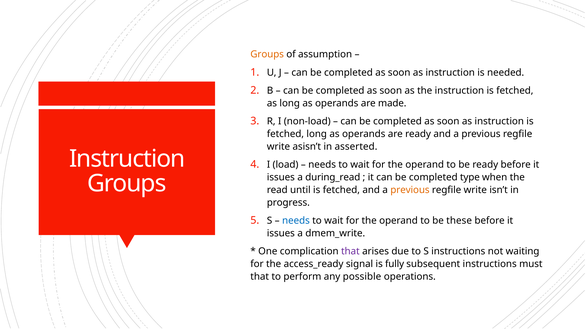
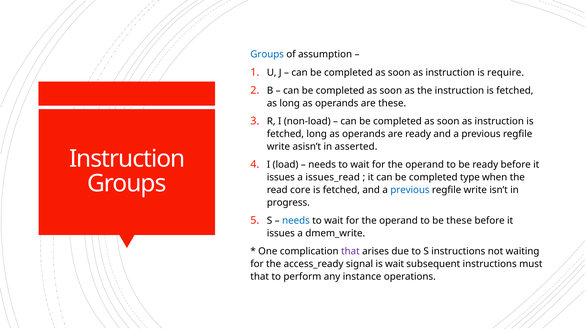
Groups at (267, 55) colour: orange -> blue
needed: needed -> require
are made: made -> these
during_read: during_read -> issues_read
until: until -> core
previous at (410, 190) colour: orange -> blue
is fully: fully -> wait
possible: possible -> instance
